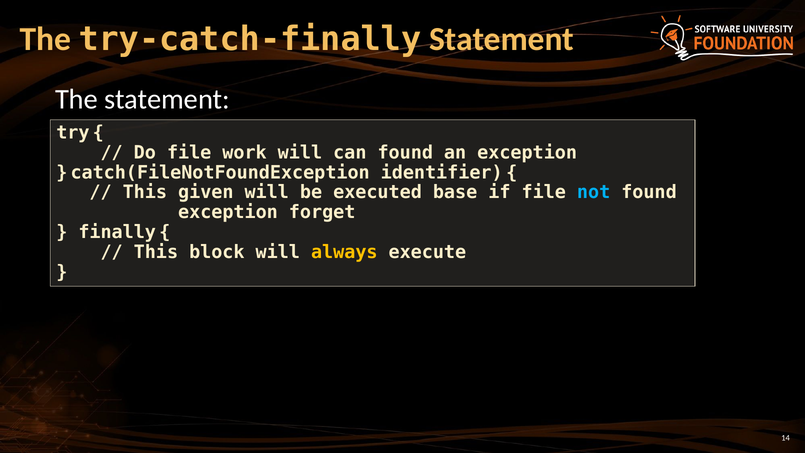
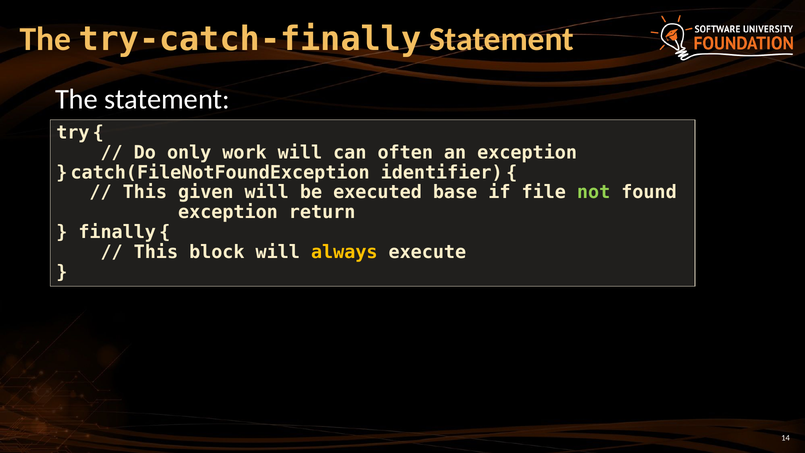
Do file: file -> only
can found: found -> often
not colour: light blue -> light green
forget: forget -> return
